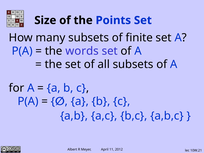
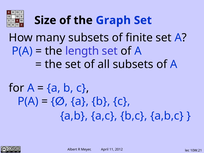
Points: Points -> Graph
words: words -> length
